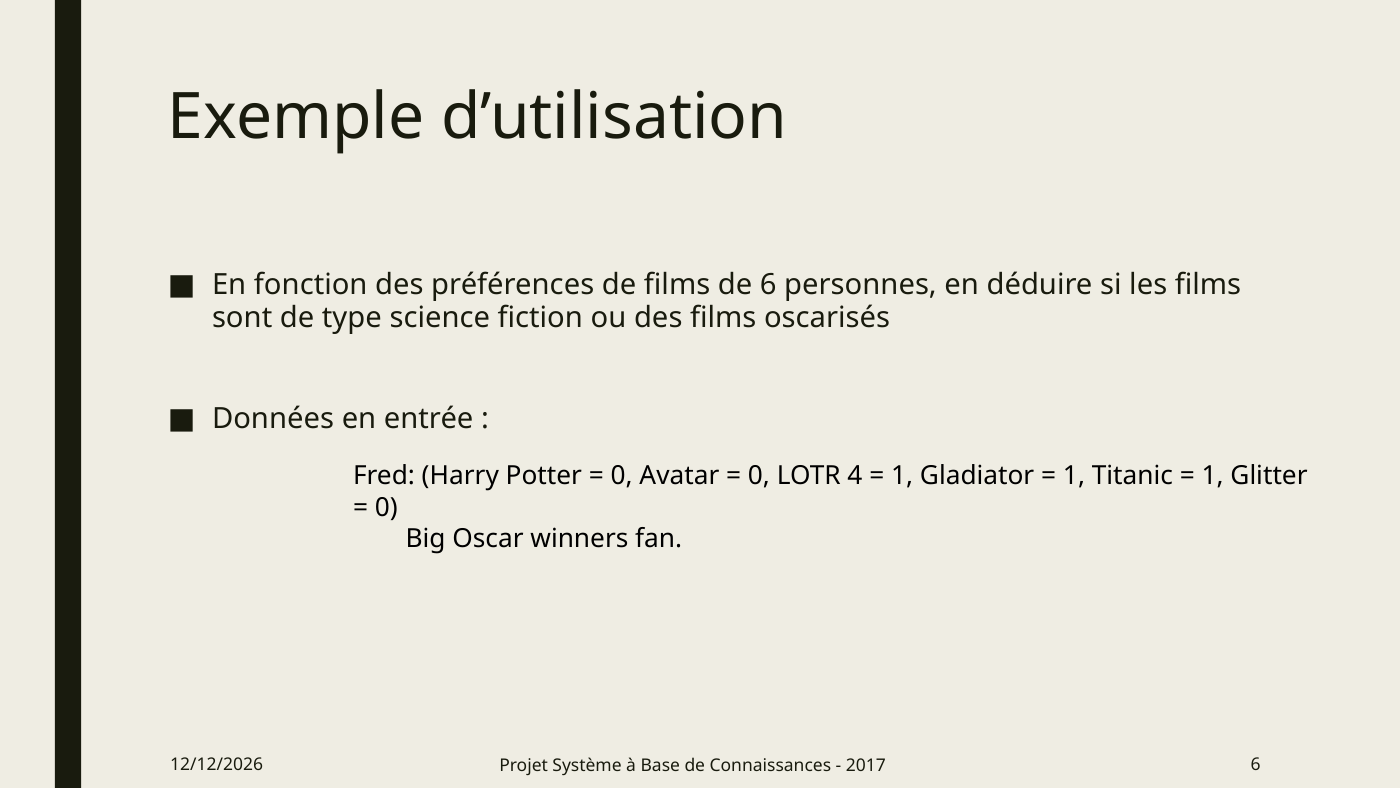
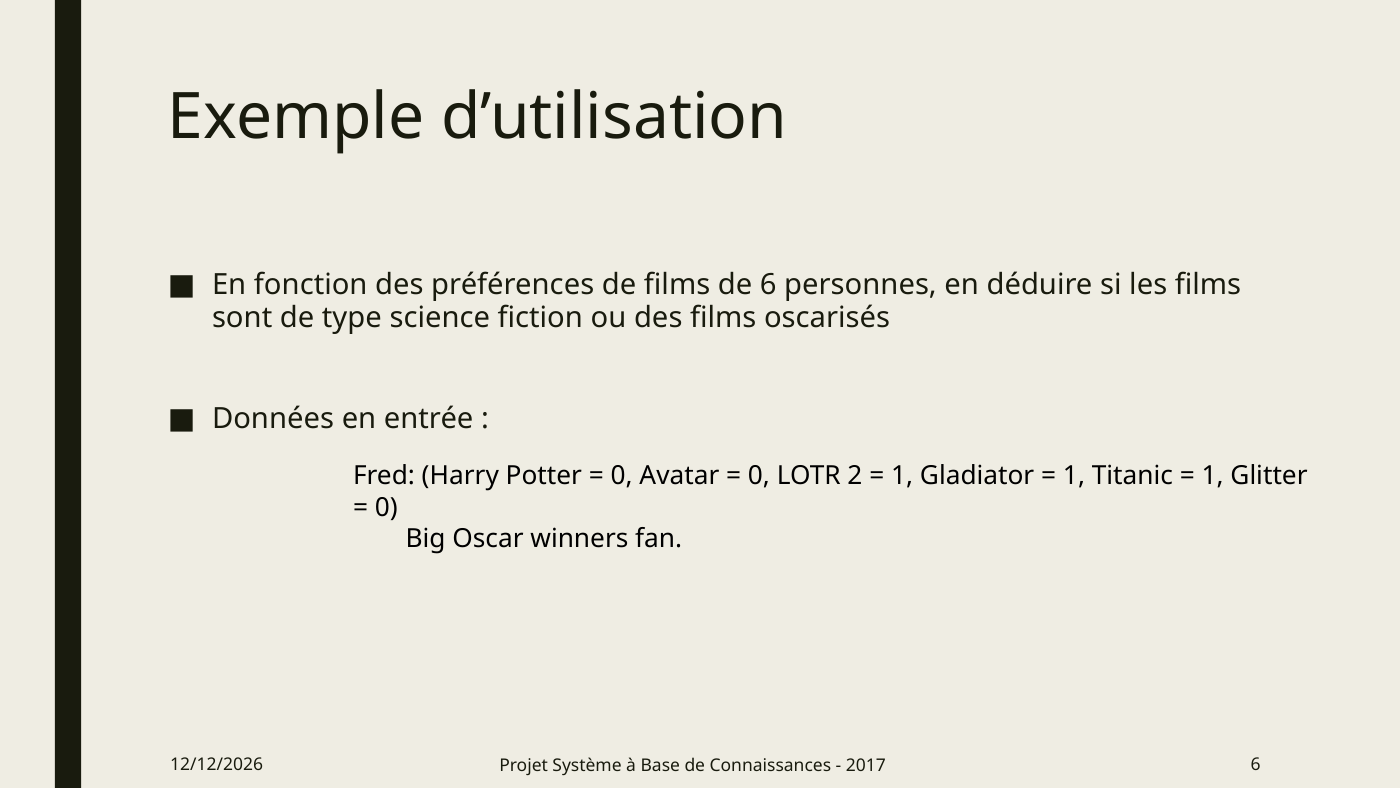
4: 4 -> 2
